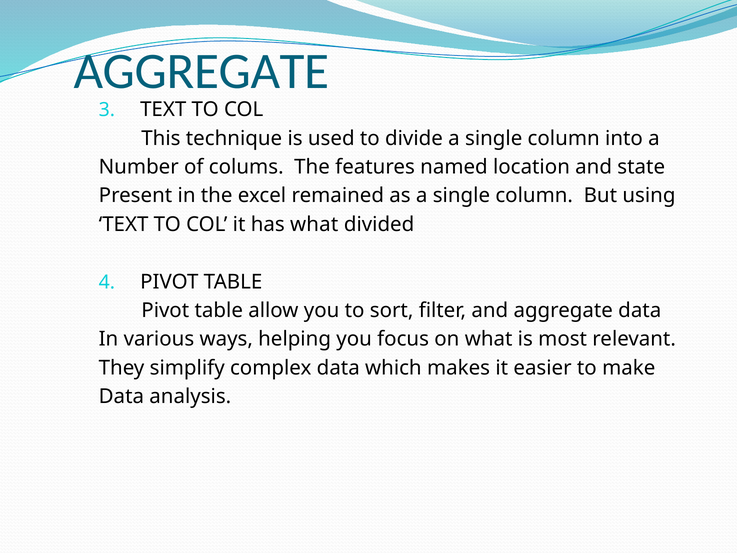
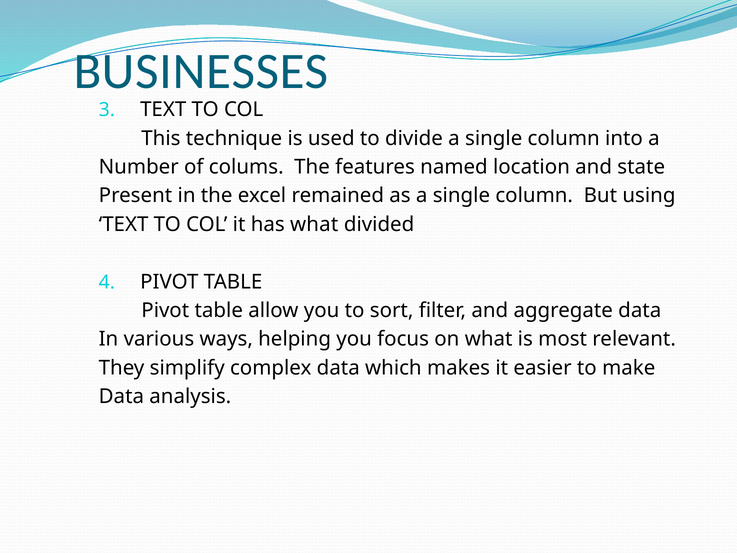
AGGREGATE at (202, 71): AGGREGATE -> BUSINESSES
